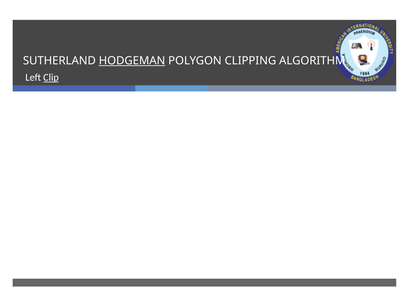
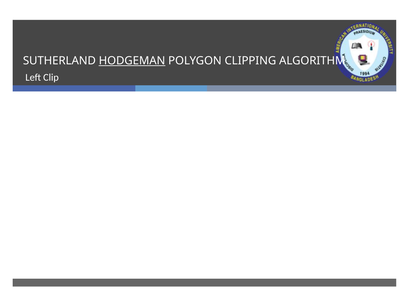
Clip underline: present -> none
